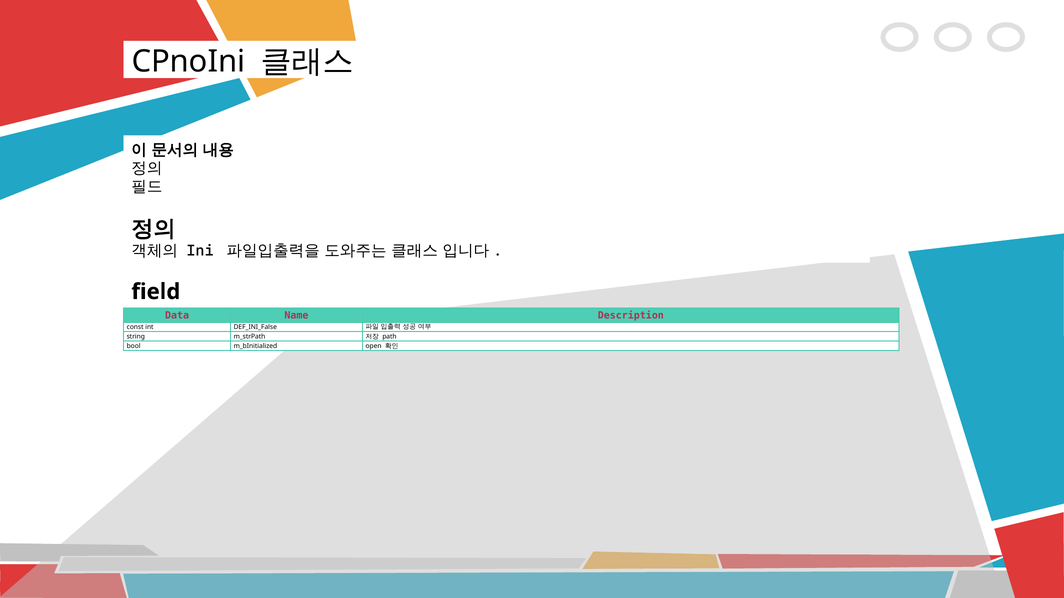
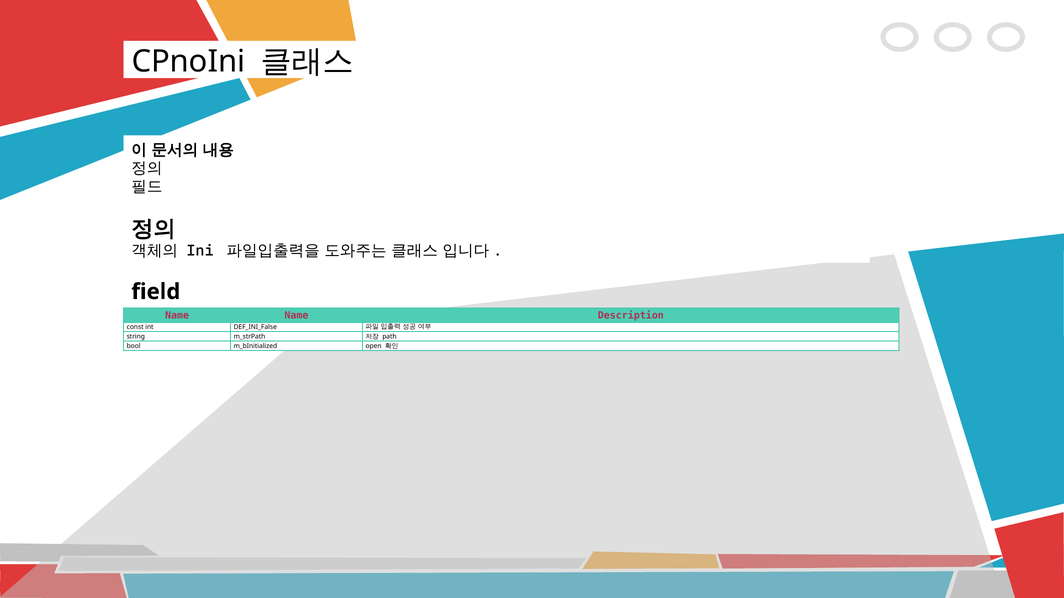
Data at (177, 315): Data -> Name
